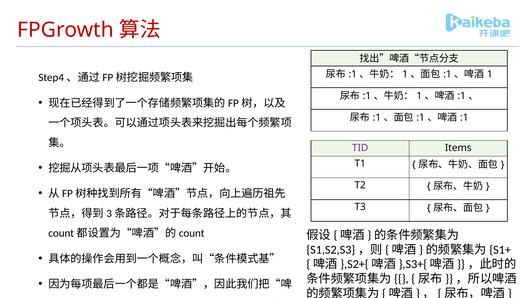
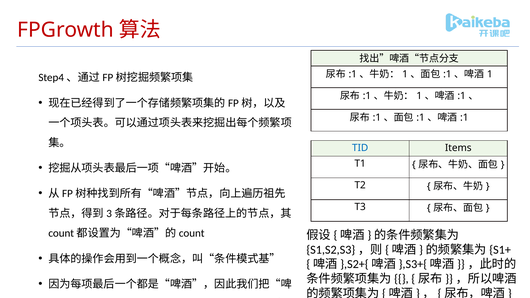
TID colour: purple -> blue
